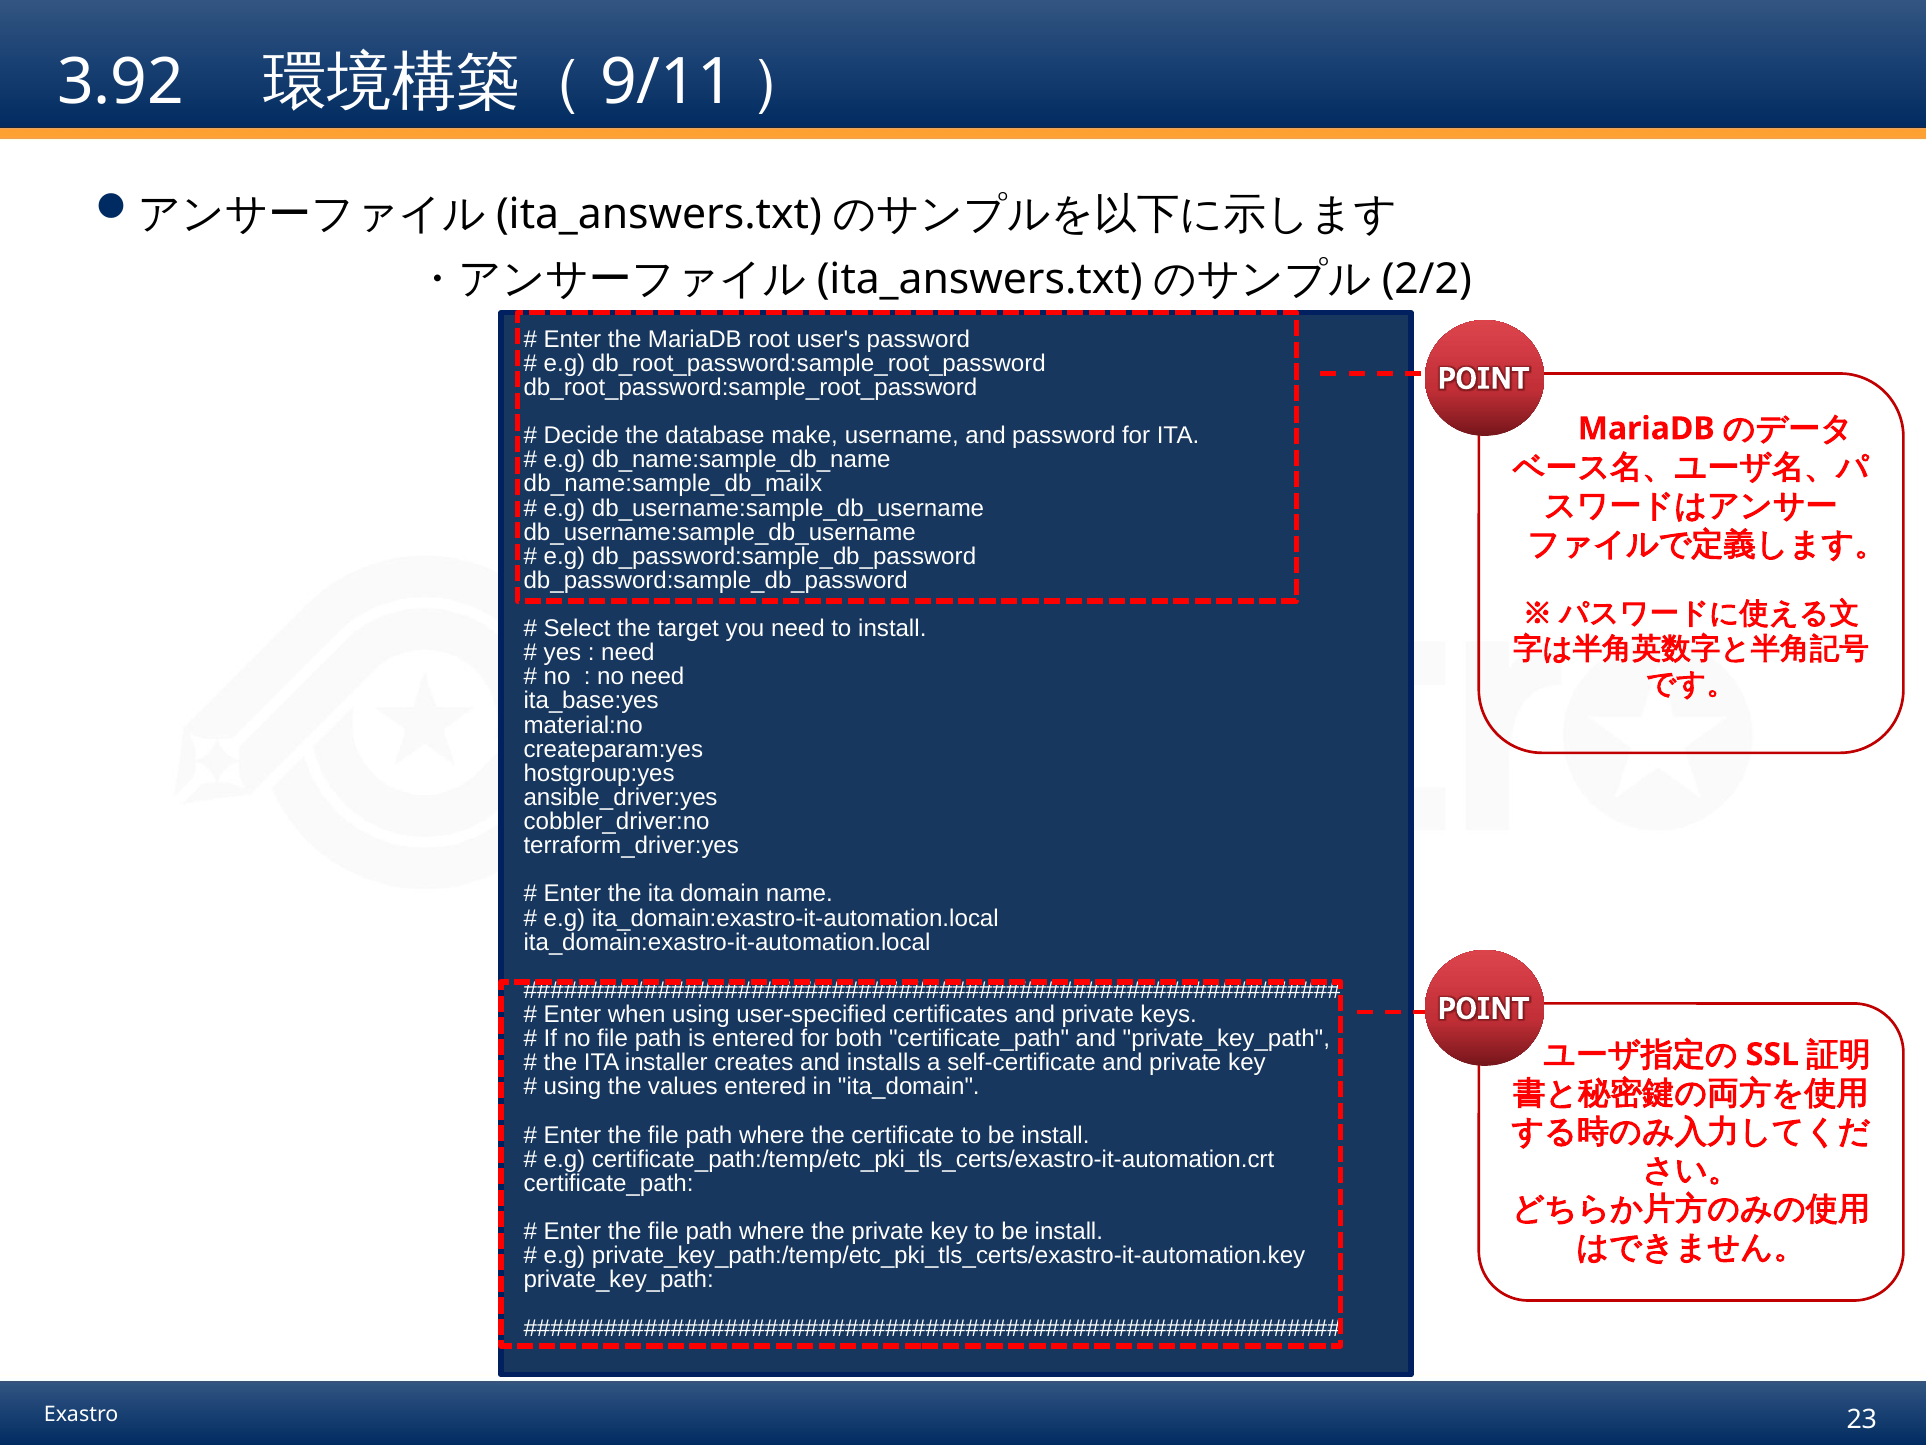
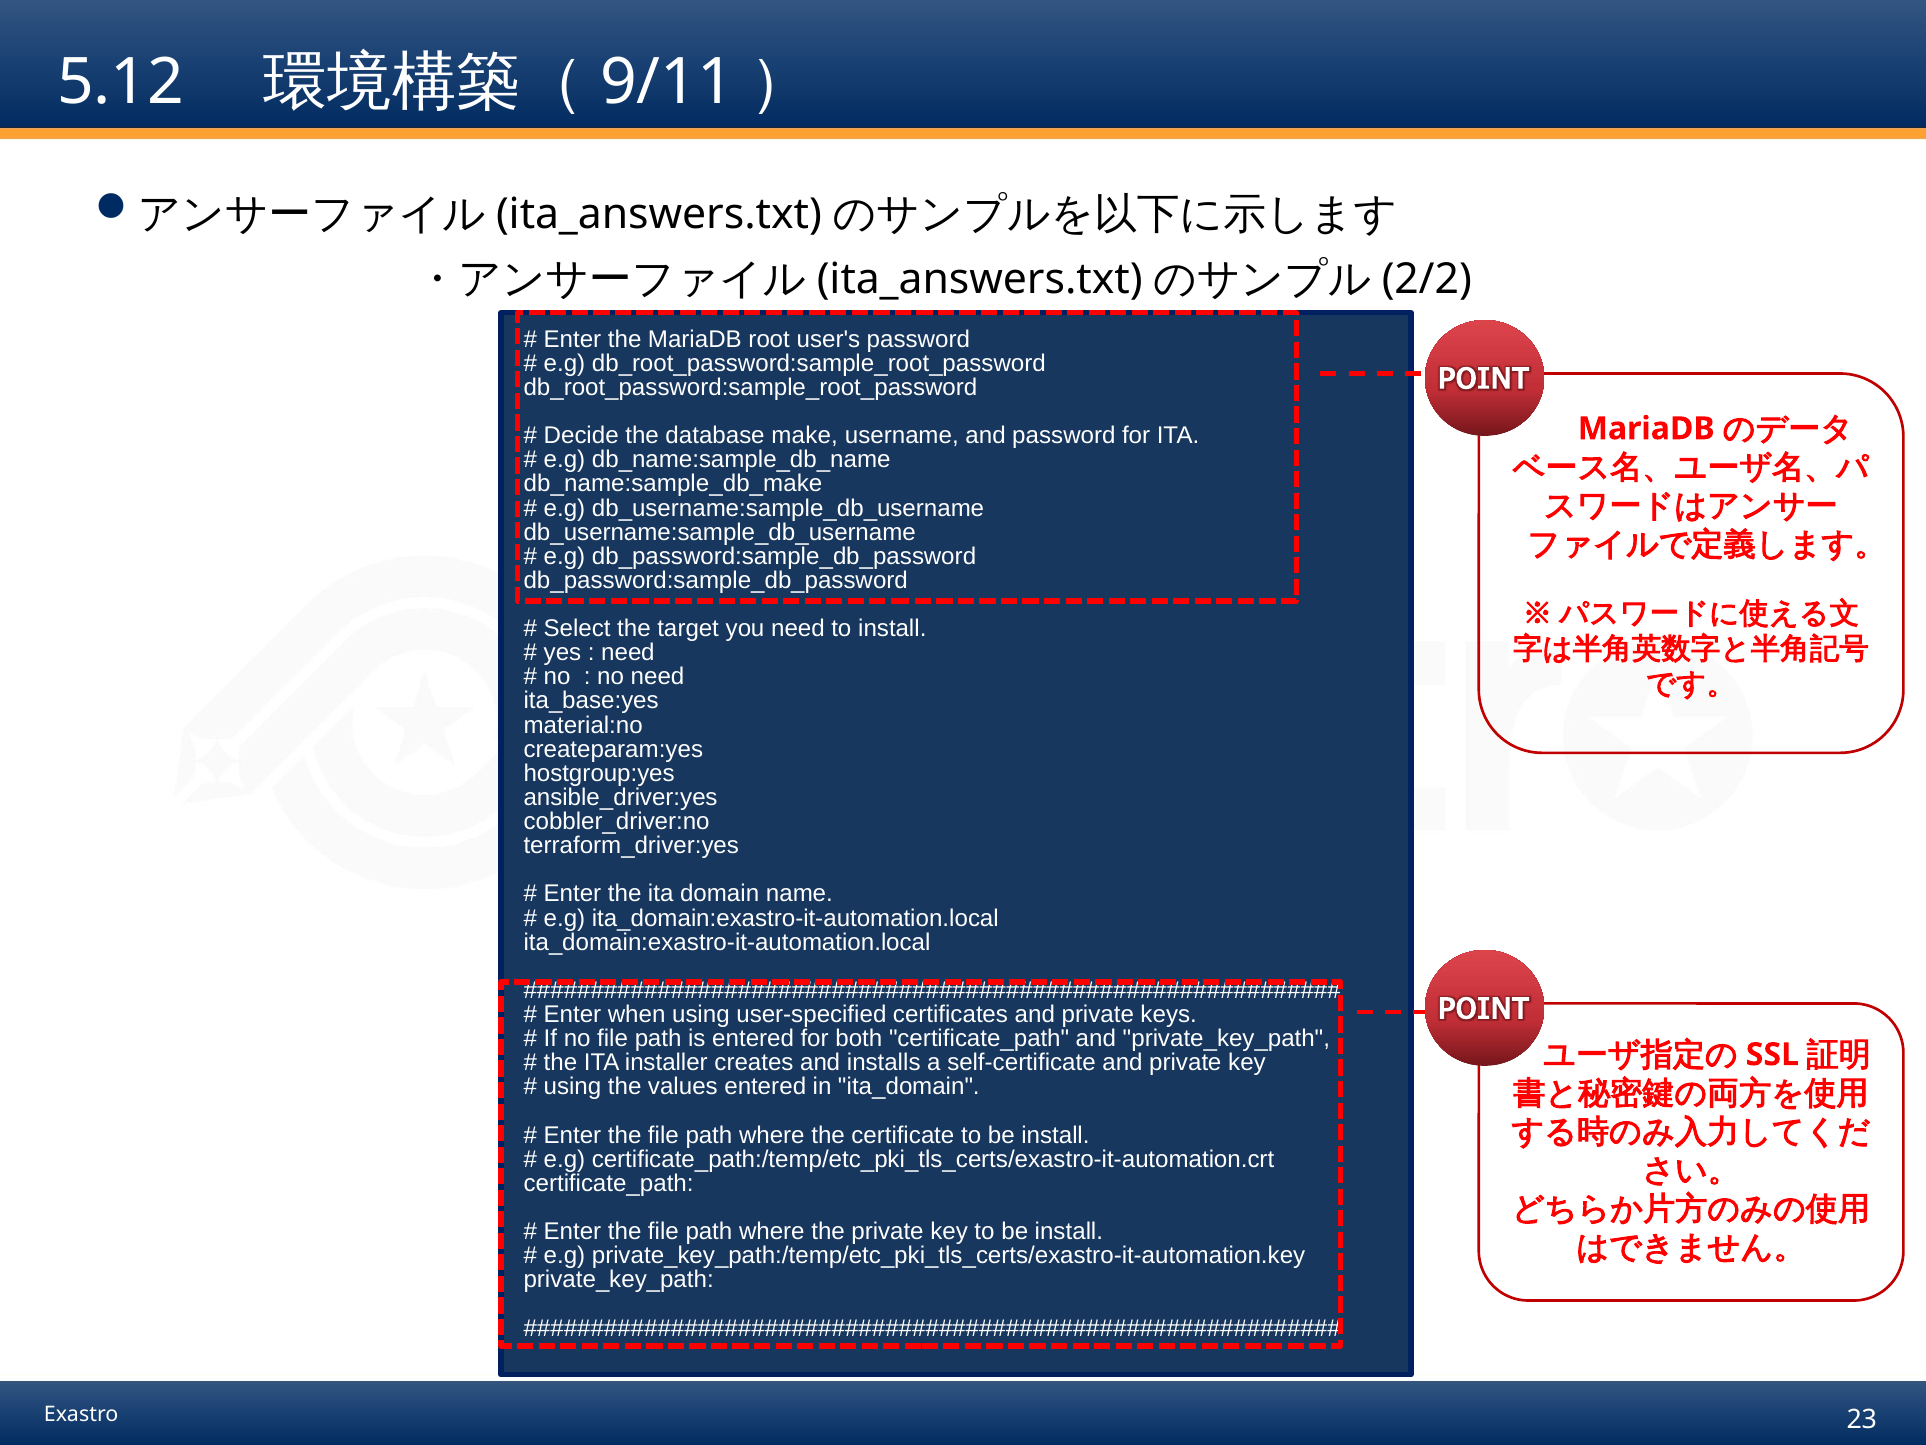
3.92: 3.92 -> 5.12
db_name:sample_db_mailx: db_name:sample_db_mailx -> db_name:sample_db_make
